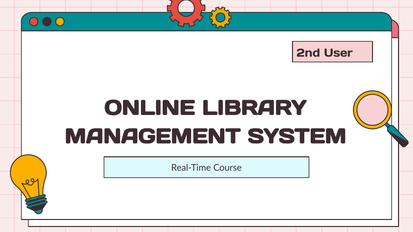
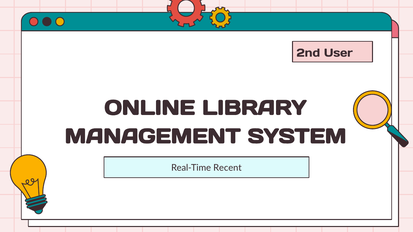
Course: Course -> Recent
